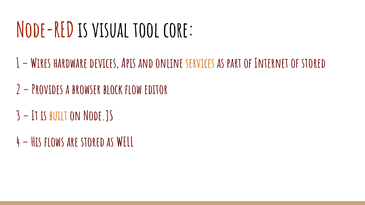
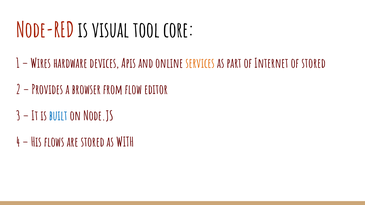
block: block -> from
built colour: orange -> blue
WELL: WELL -> WITH
